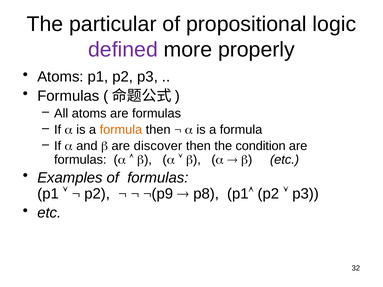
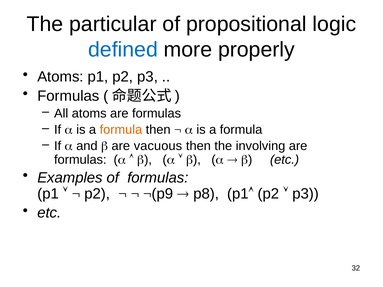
defined colour: purple -> blue
discover: discover -> vacuous
condition: condition -> involving
